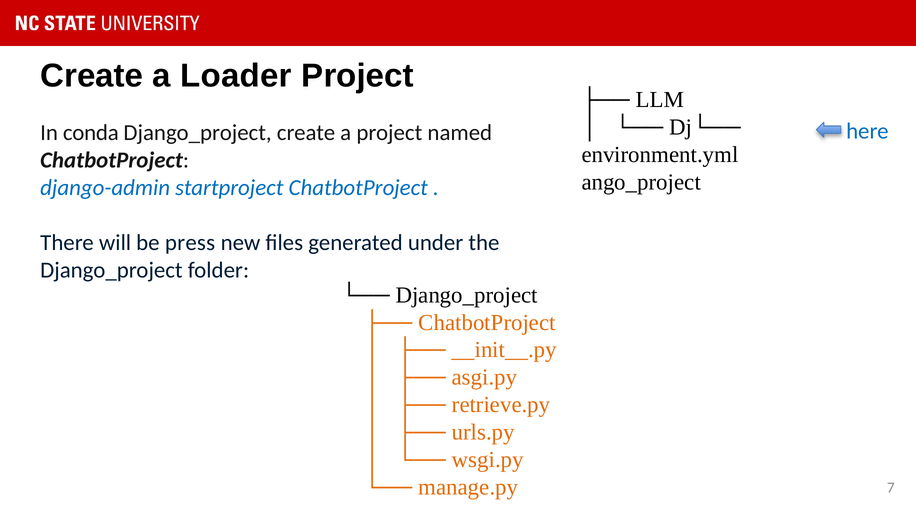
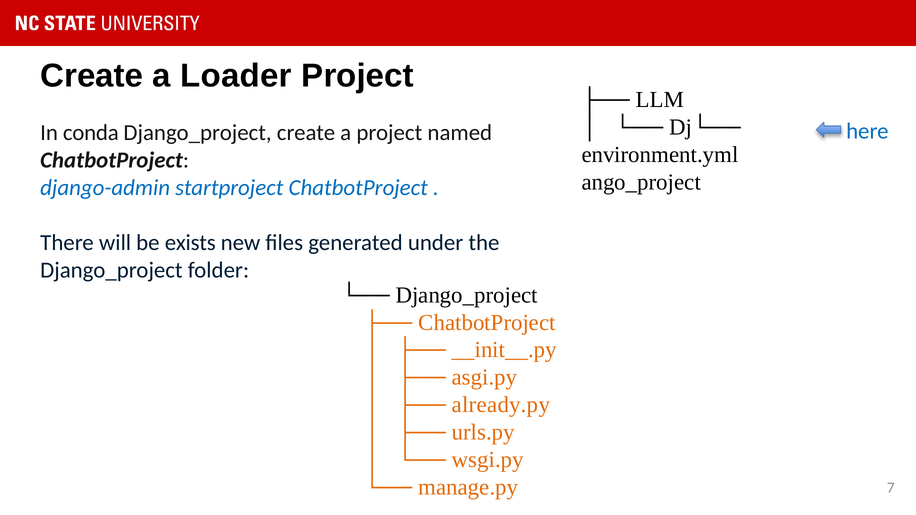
press: press -> exists
retrieve.py: retrieve.py -> already.py
